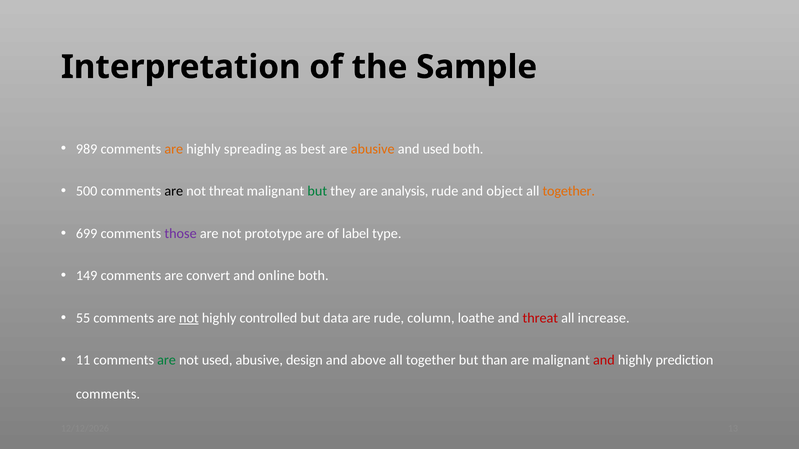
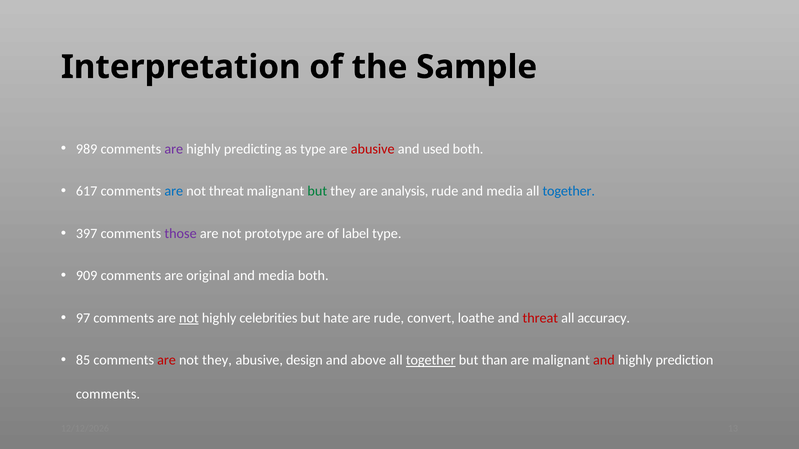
are at (174, 149) colour: orange -> purple
spreading: spreading -> predicting
as best: best -> type
abusive at (373, 149) colour: orange -> red
500: 500 -> 617
are at (174, 191) colour: black -> blue
rude and object: object -> media
together at (569, 191) colour: orange -> blue
699: 699 -> 397
149: 149 -> 909
convert: convert -> original
online at (276, 276): online -> media
55: 55 -> 97
controlled: controlled -> celebrities
data: data -> hate
column: column -> convert
increase: increase -> accuracy
11: 11 -> 85
are at (167, 361) colour: green -> red
not used: used -> they
together at (431, 361) underline: none -> present
